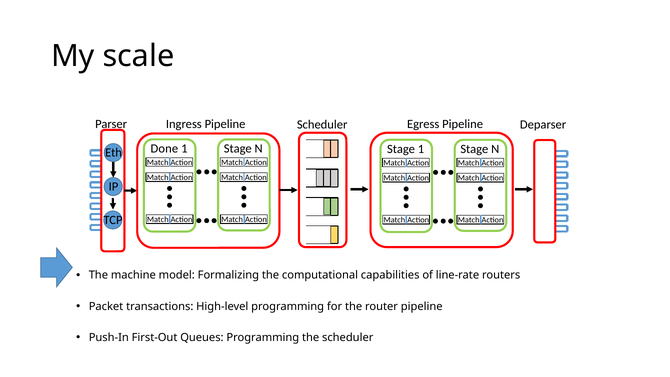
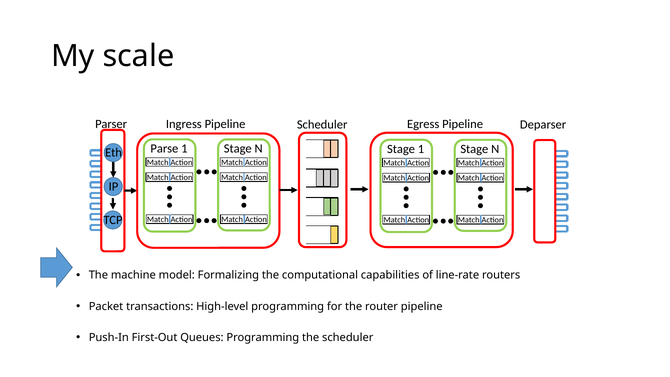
Done: Done -> Parse
